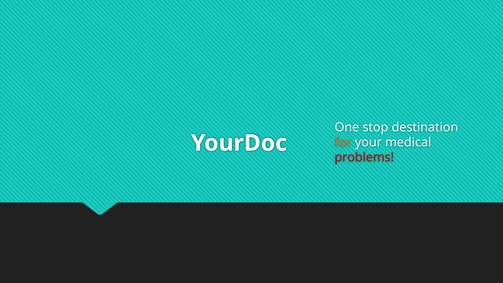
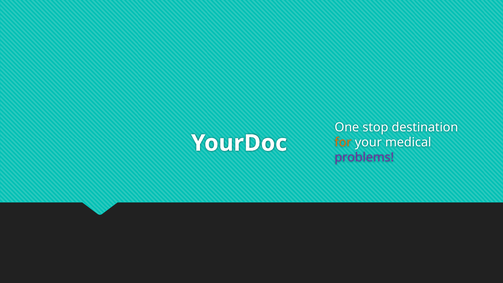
problems colour: red -> purple
